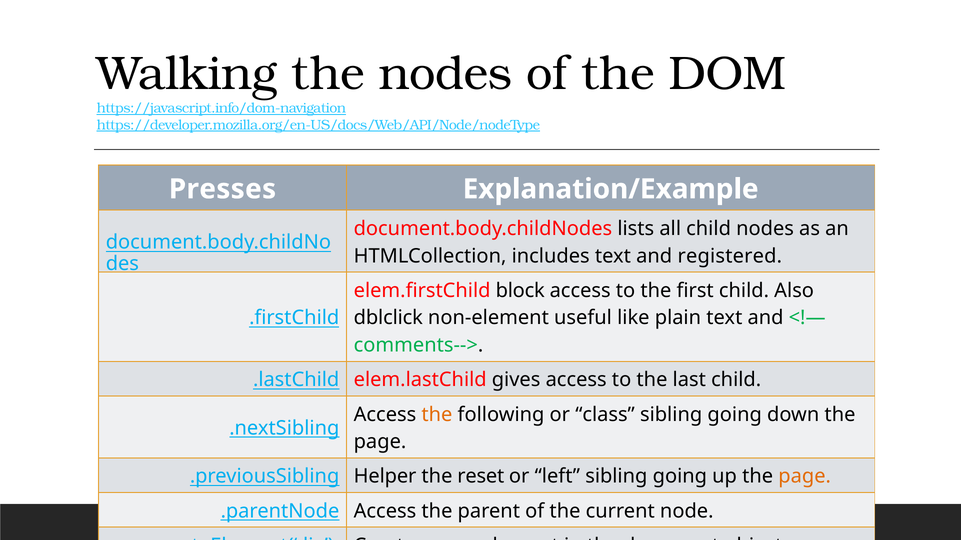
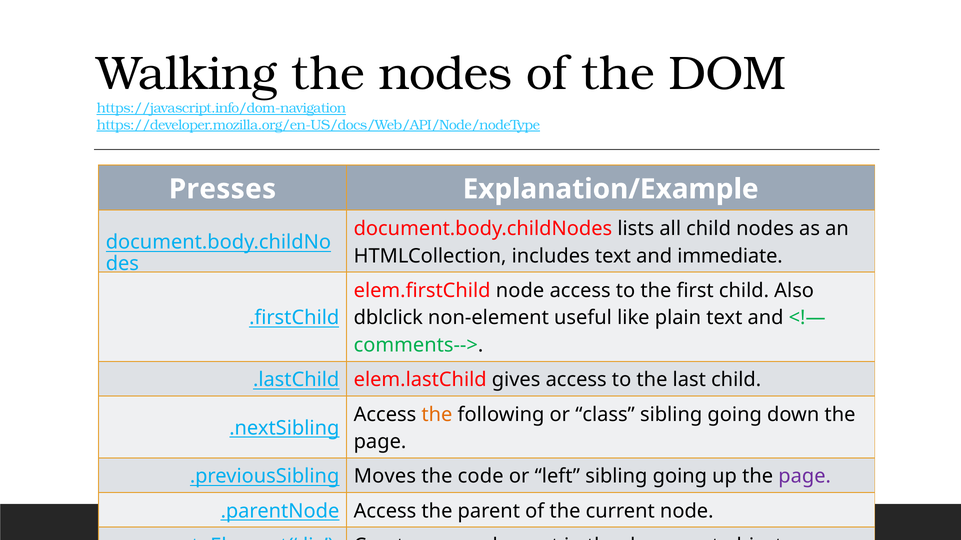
registered: registered -> immediate
elem.firstChild block: block -> node
Helper: Helper -> Moves
reset: reset -> code
page at (805, 477) colour: orange -> purple
